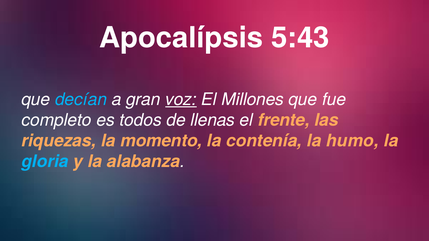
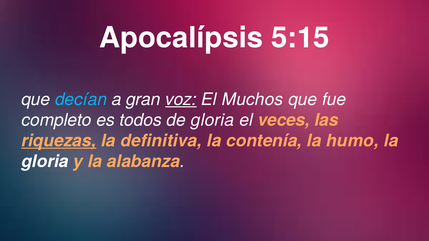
5:43: 5:43 -> 5:15
Millones: Millones -> Muchos
de llenas: llenas -> gloria
frente: frente -> veces
riquezas underline: none -> present
momento: momento -> definitiva
gloria at (45, 162) colour: light blue -> white
